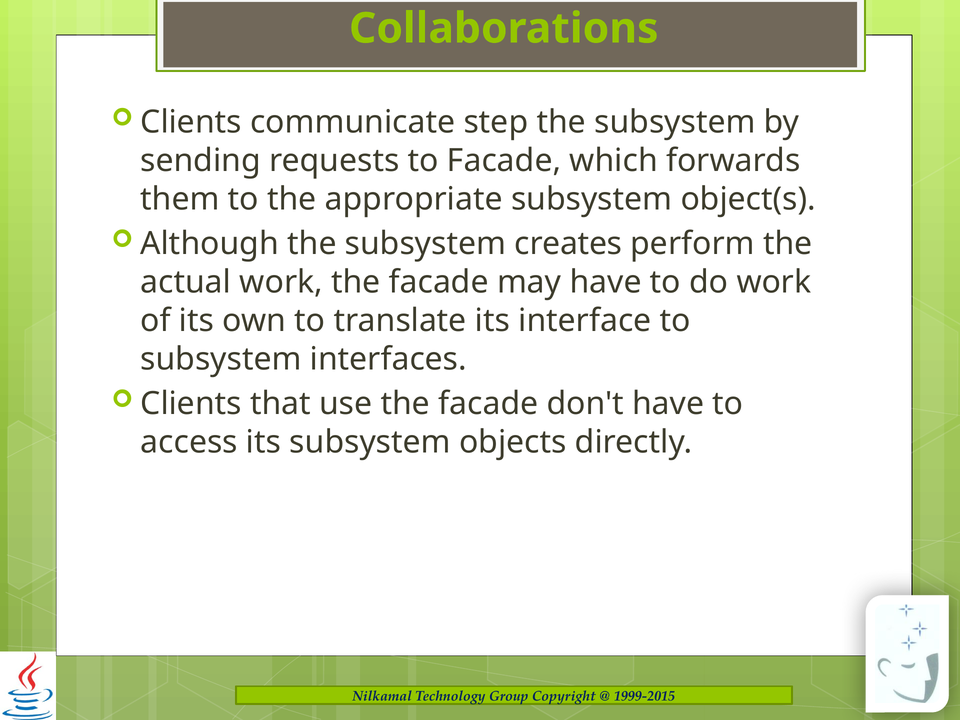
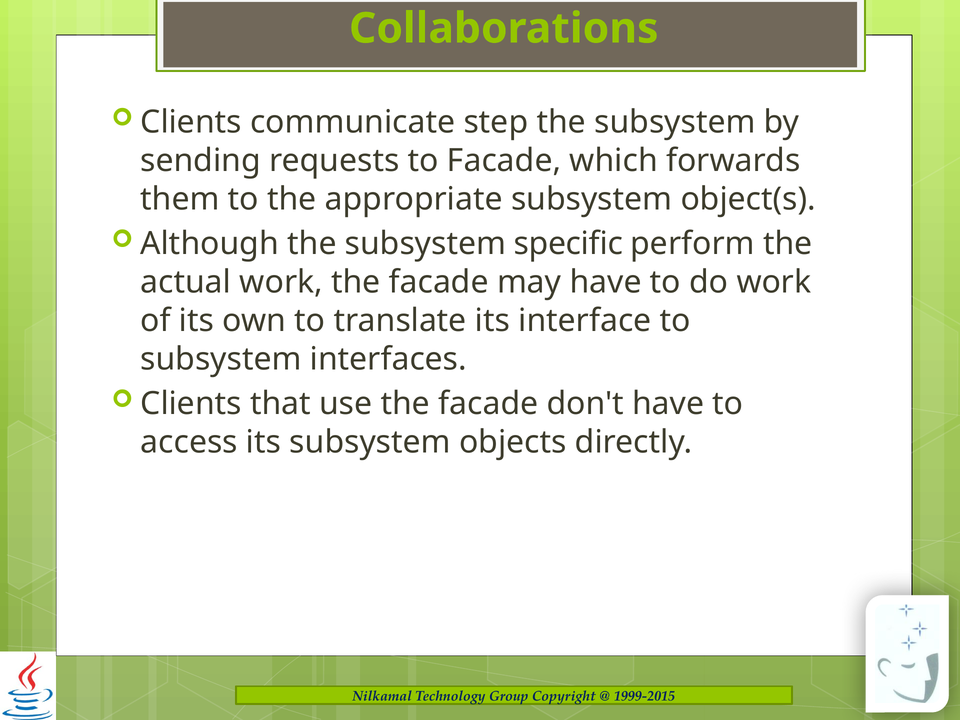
creates: creates -> specific
